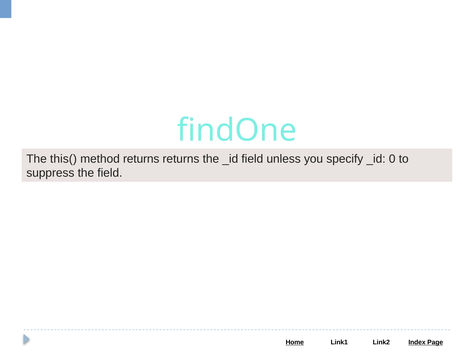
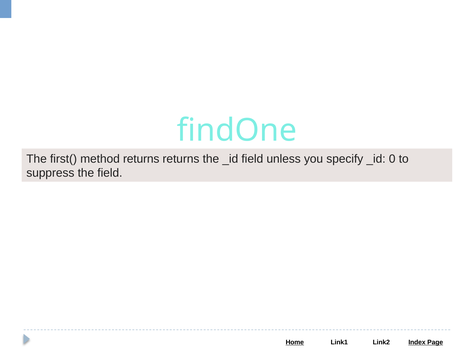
this(: this( -> first(
